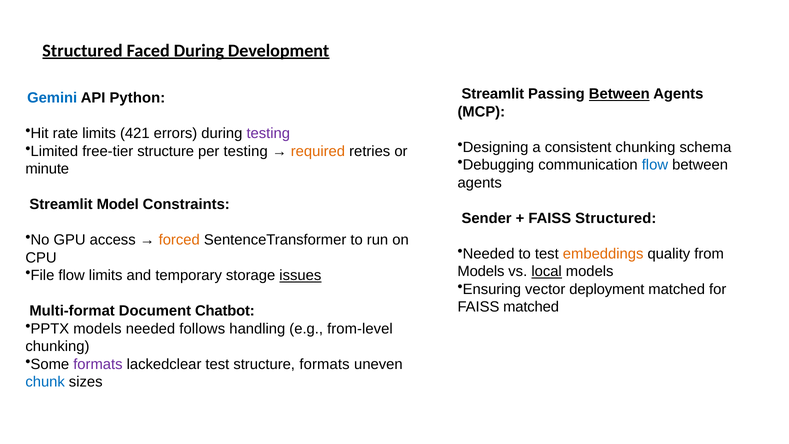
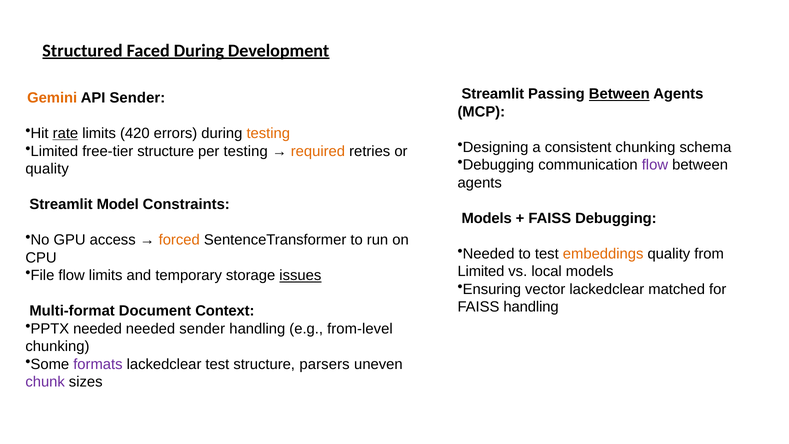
Gemini colour: blue -> orange
API Python: Python -> Sender
rate underline: none -> present
421: 421 -> 420
testing at (268, 133) colour: purple -> orange
flow at (655, 165) colour: blue -> purple
minute at (47, 169): minute -> quality
Sender at (487, 218): Sender -> Models
FAISS Structured: Structured -> Debugging
Models at (481, 271): Models -> Limited
local underline: present -> none
vector deployment: deployment -> lackedclear
FAISS matched: matched -> handling
Chatbot: Chatbot -> Context
PPTX models: models -> needed
needed follows: follows -> sender
structure formats: formats -> parsers
chunk colour: blue -> purple
